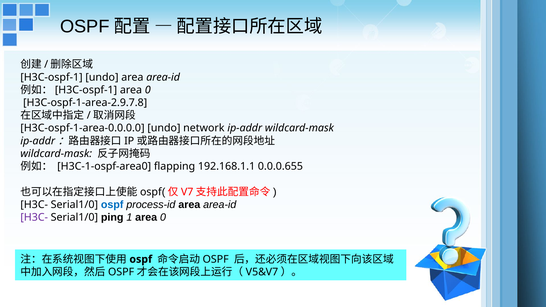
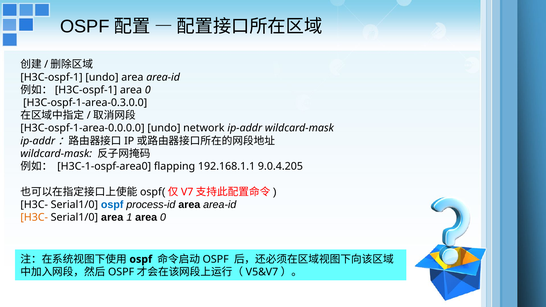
H3C-ospf-1-area-2.9.7.8: H3C-ospf-1-area-2.9.7.8 -> H3C-ospf-1-area-0.3.0.0
0.0.0.655: 0.0.0.655 -> 9.0.4.205
H3C- at (34, 217) colour: purple -> orange
Serial1/0 ping: ping -> area
